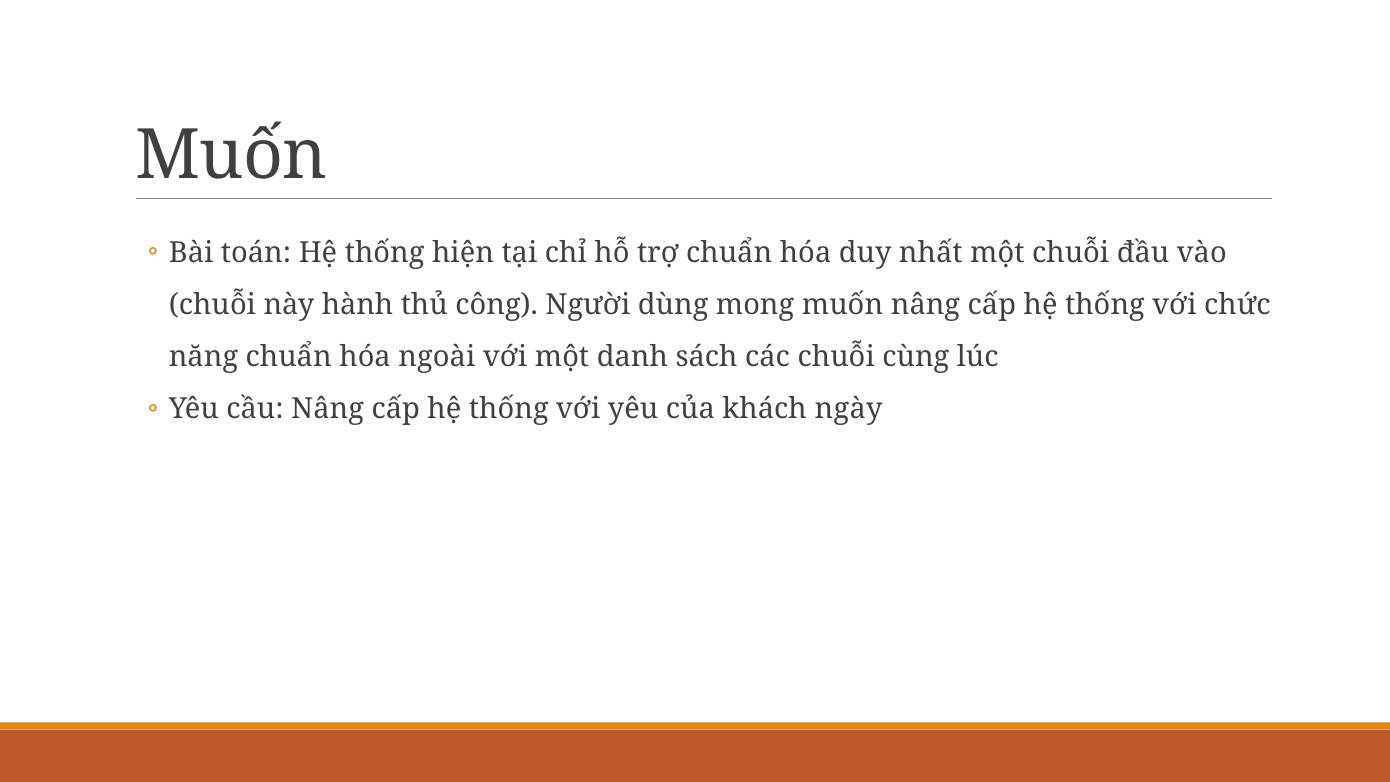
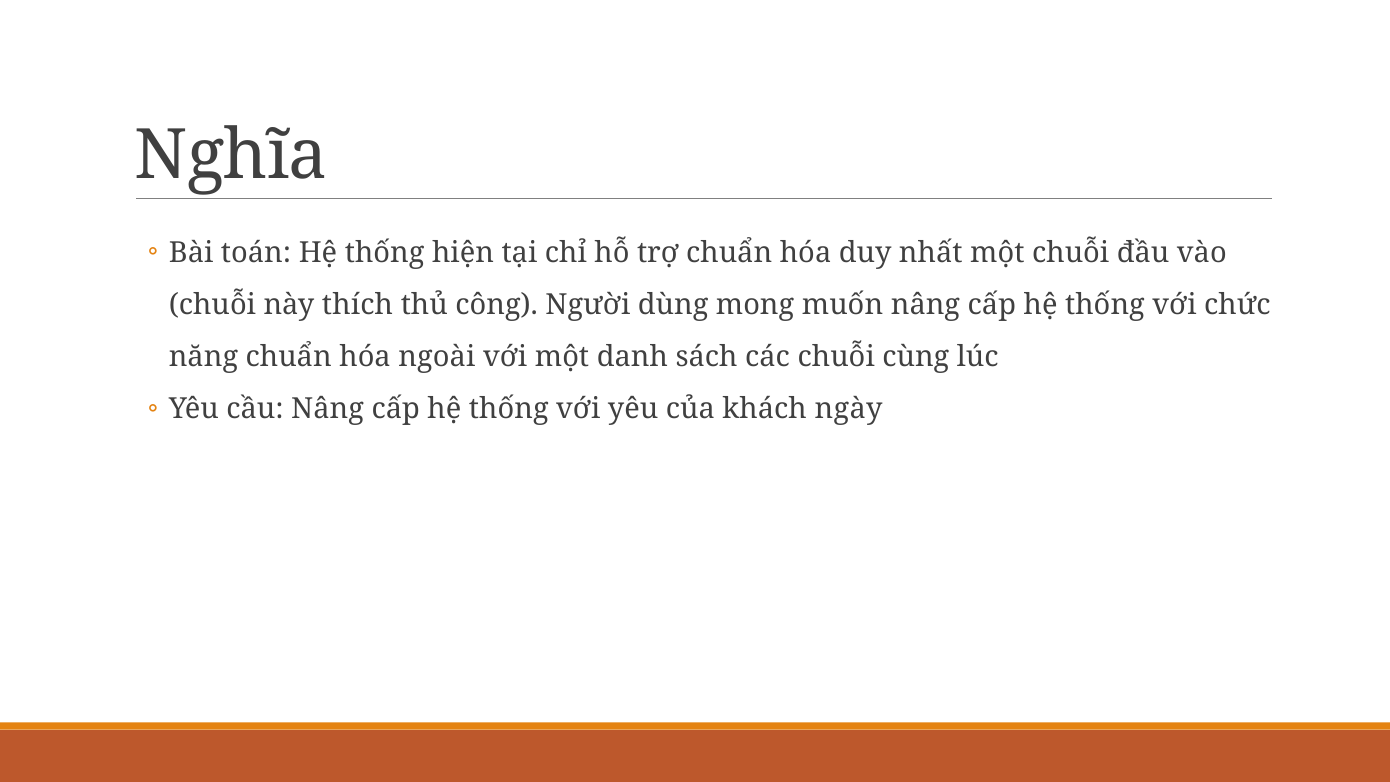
Muốn at (231, 156): Muốn -> Nghĩa
hành: hành -> thích
